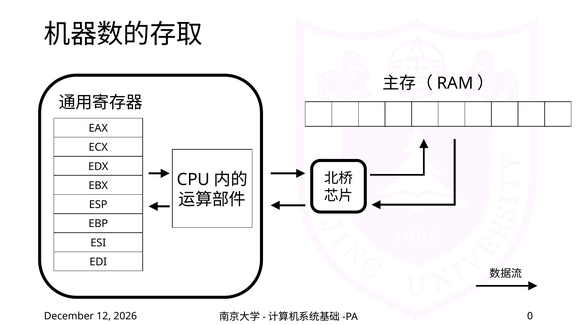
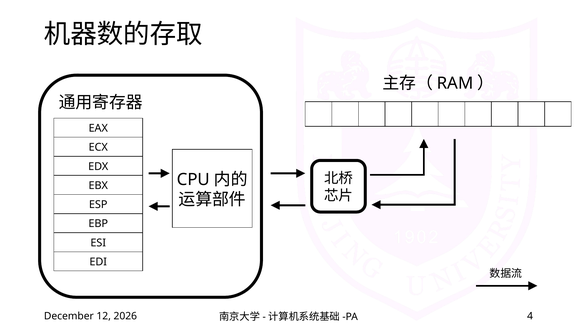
0: 0 -> 4
